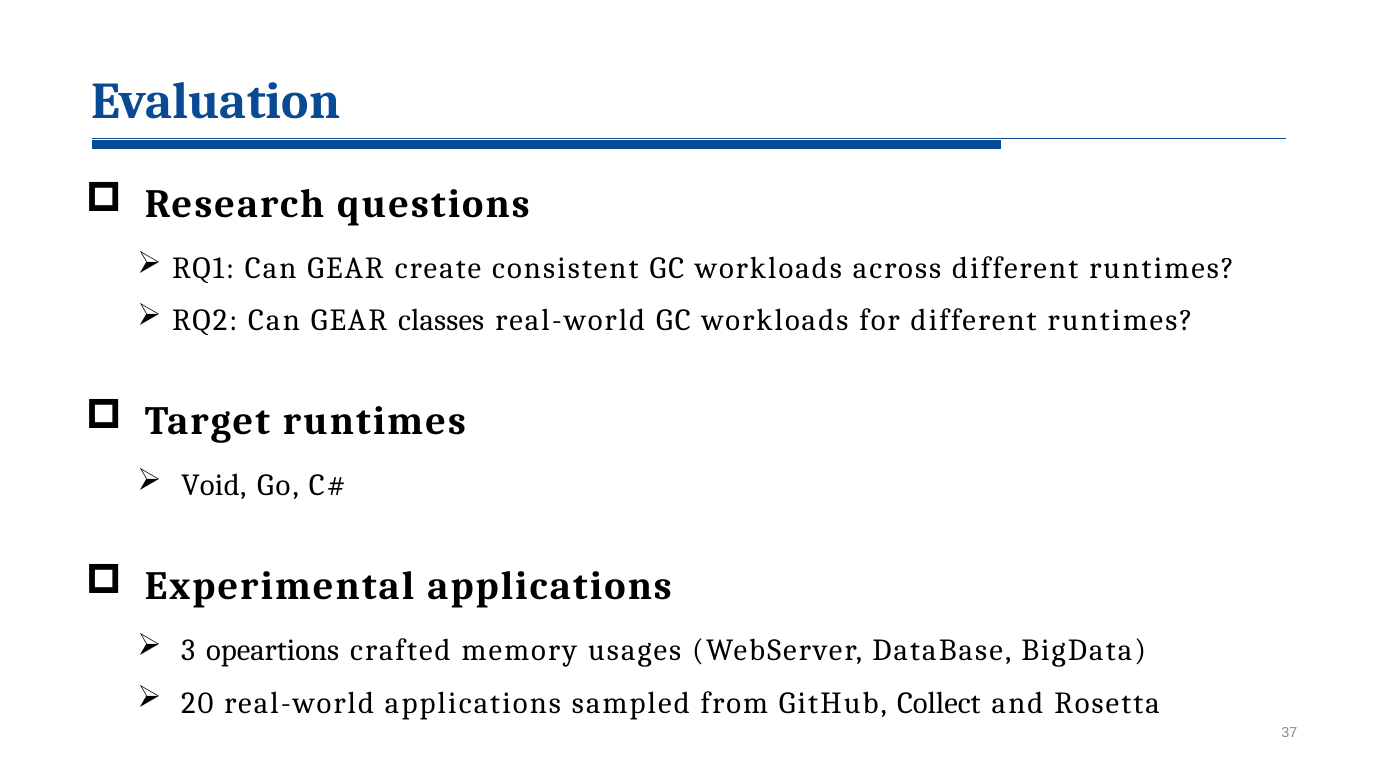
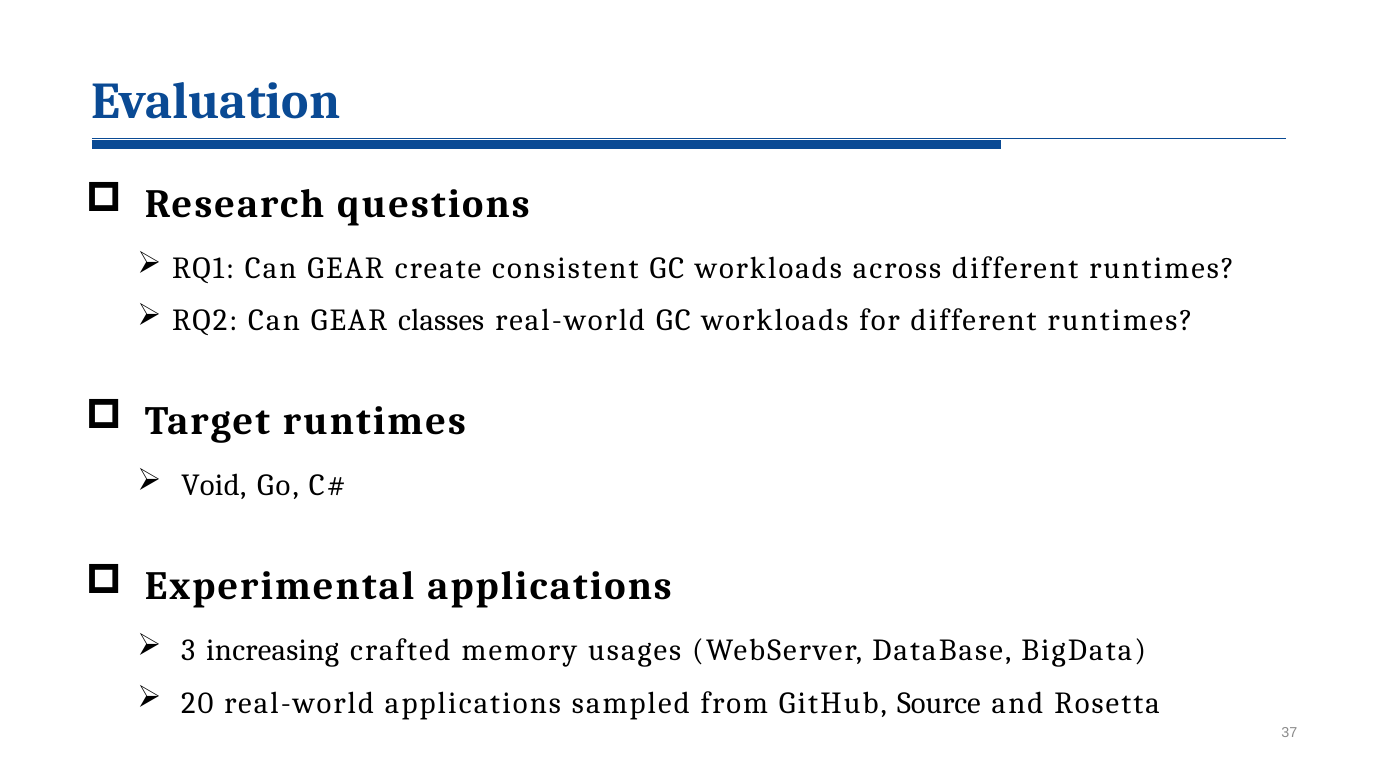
opeartions: opeartions -> increasing
Collect: Collect -> Source
